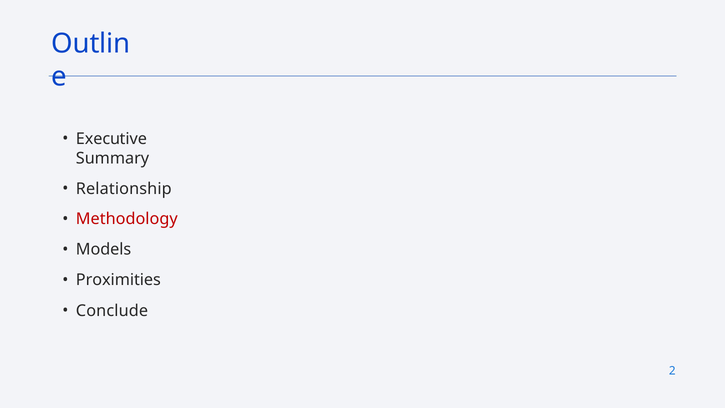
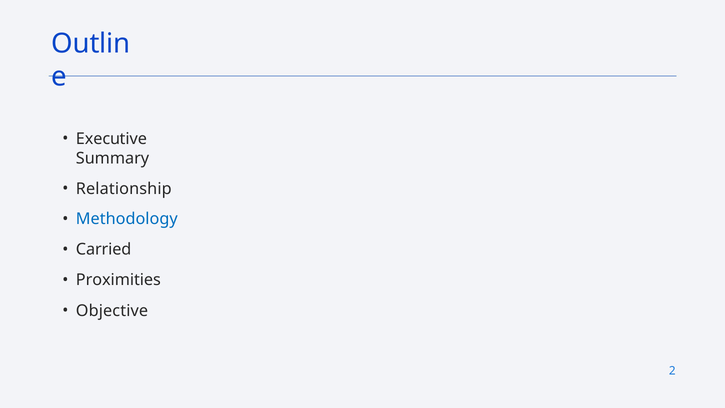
Methodology colour: red -> blue
Models: Models -> Carried
Conclude: Conclude -> Objective
